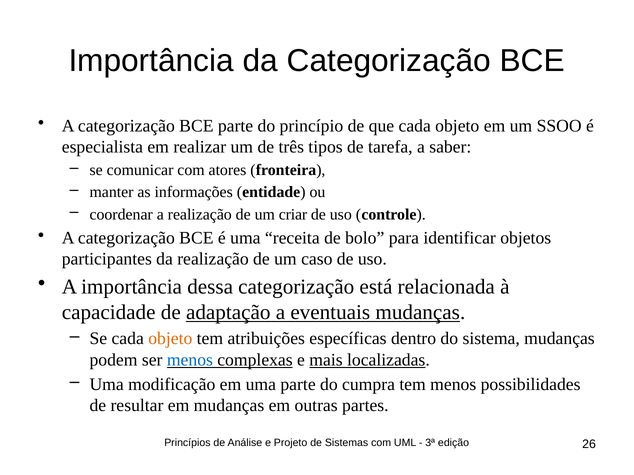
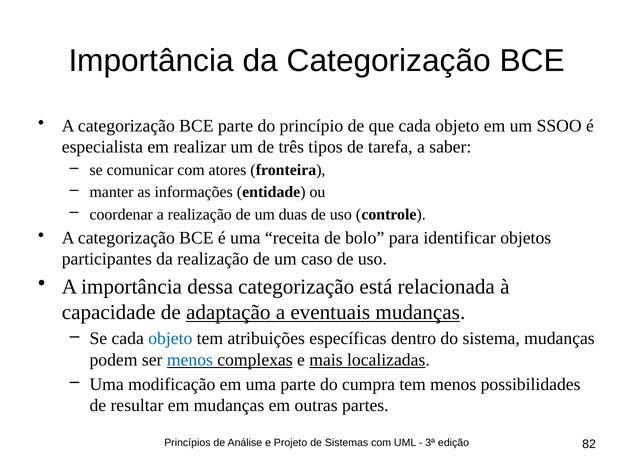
criar: criar -> duas
objeto at (170, 339) colour: orange -> blue
26: 26 -> 82
